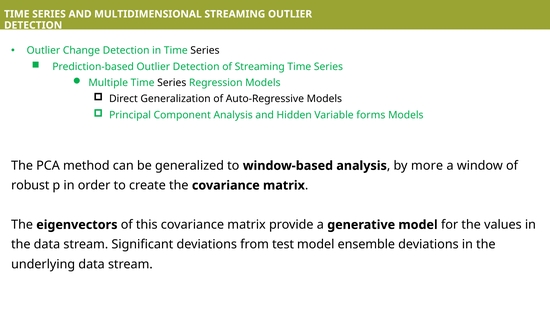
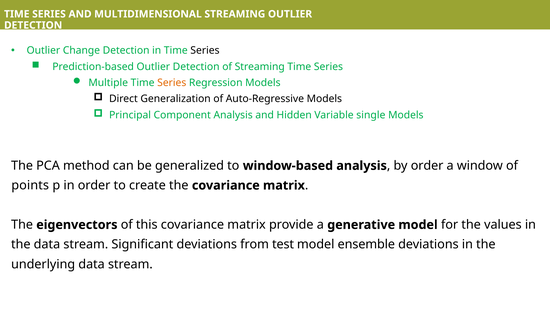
Series at (172, 83) colour: black -> orange
forms: forms -> single
by more: more -> order
robust: robust -> points
